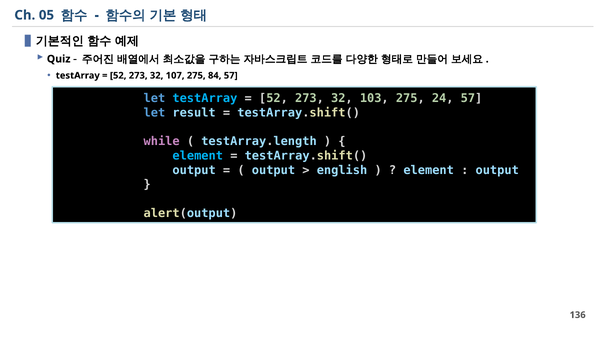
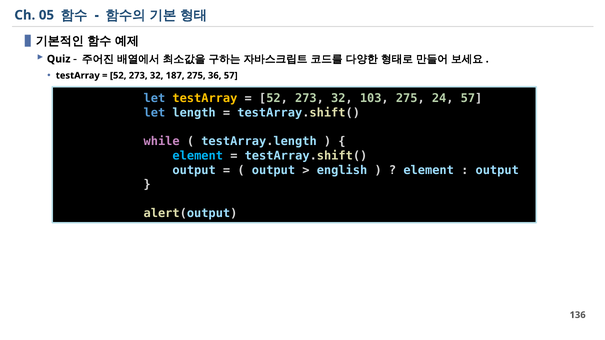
107: 107 -> 187
84: 84 -> 36
testArray at (205, 98) colour: light blue -> yellow
result: result -> length
